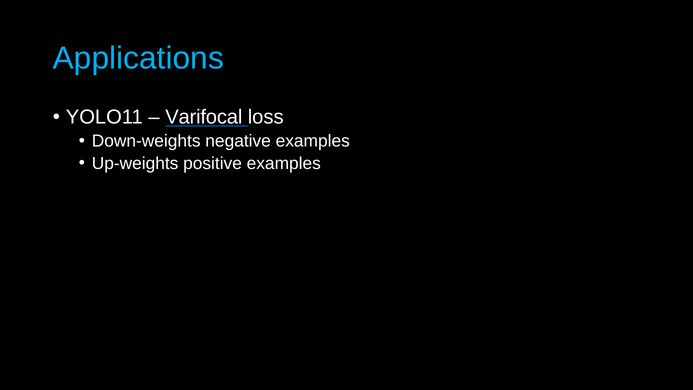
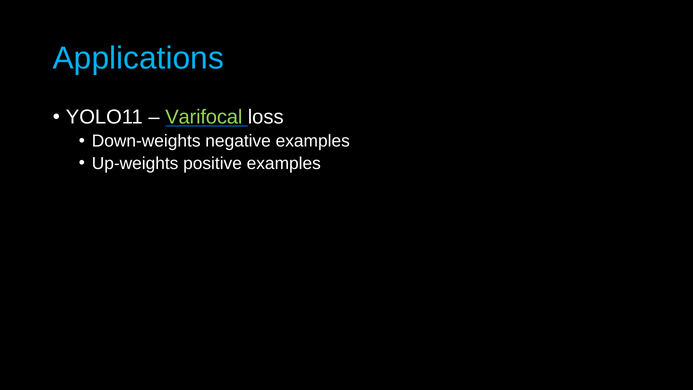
Varifocal colour: white -> light green
